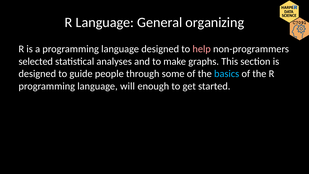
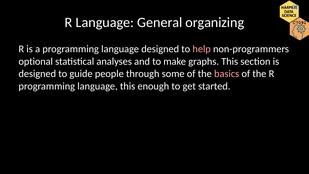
selected: selected -> optional
basics colour: light blue -> pink
language will: will -> this
